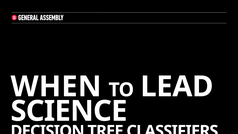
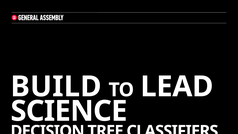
WHEN: WHEN -> BUILD
